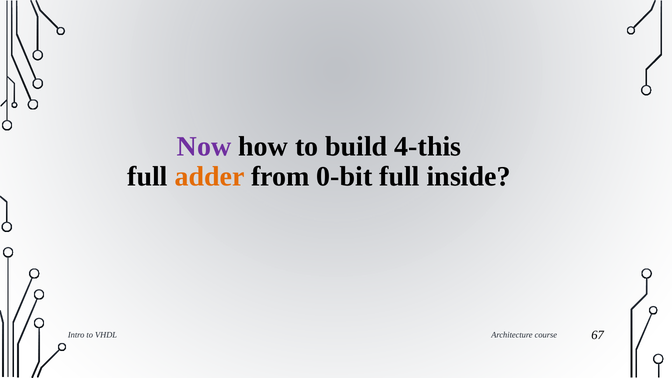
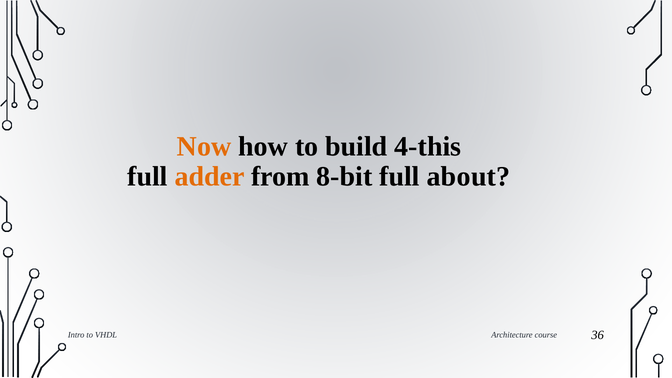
Now colour: purple -> orange
0-bit: 0-bit -> 8-bit
inside: inside -> about
67: 67 -> 36
